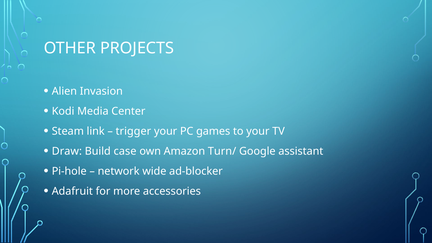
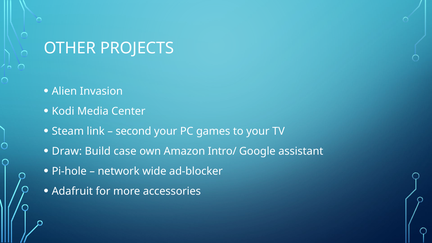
trigger: trigger -> second
Turn/: Turn/ -> Intro/
